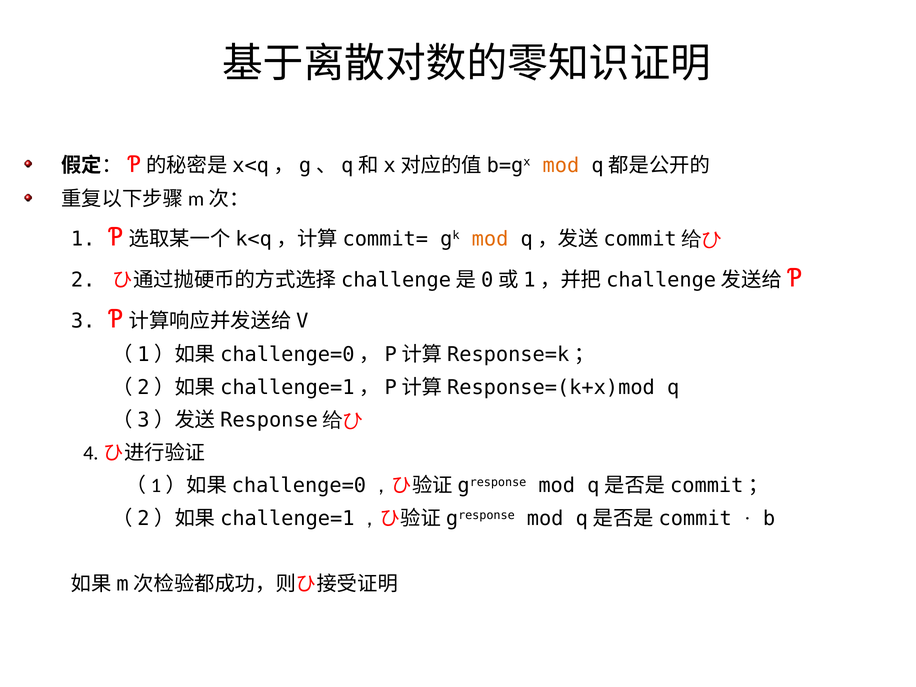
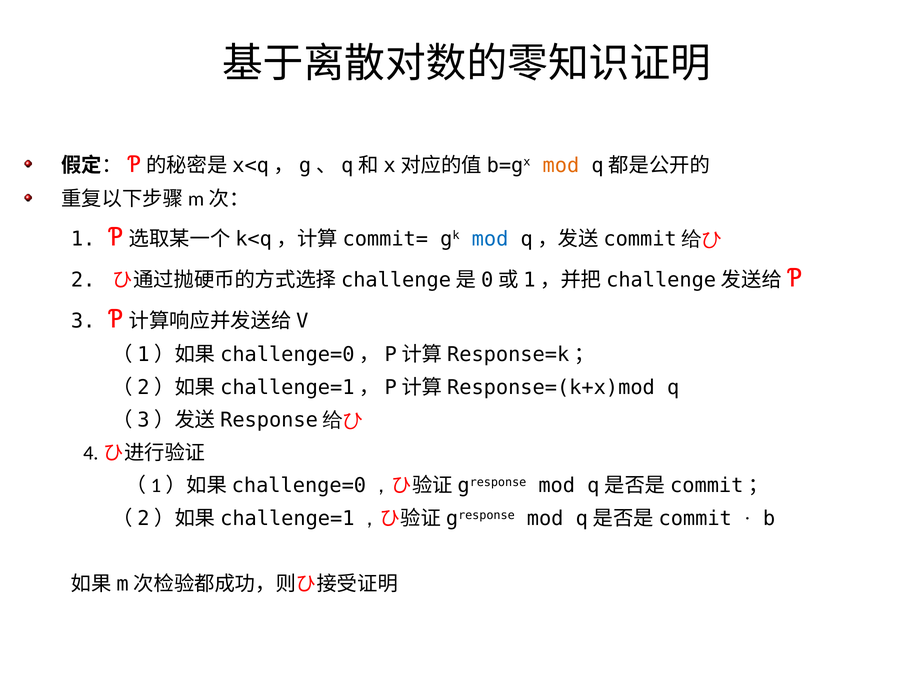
mod at (490, 239) colour: orange -> blue
